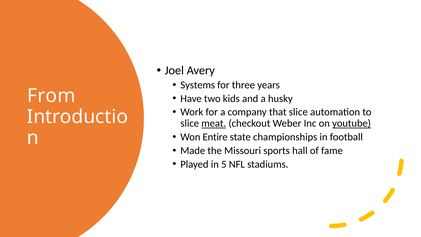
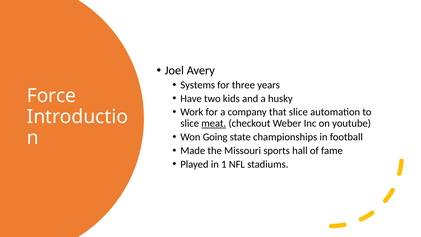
From: From -> Force
youtube underline: present -> none
Entire: Entire -> Going
5: 5 -> 1
